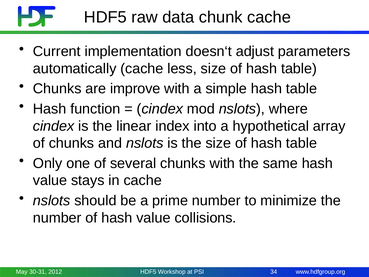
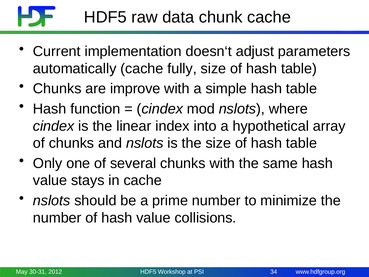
less: less -> fully
